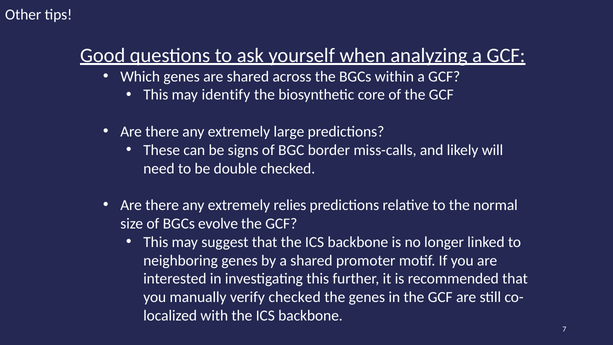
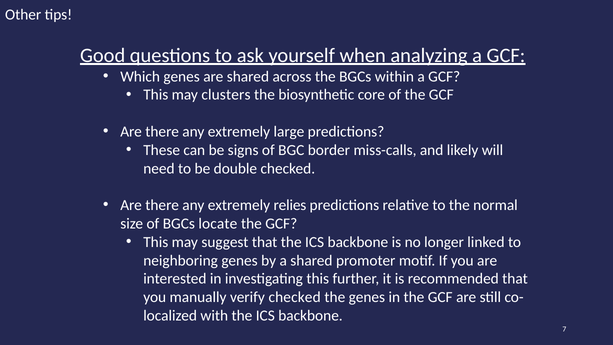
identify: identify -> clusters
evolve: evolve -> locate
